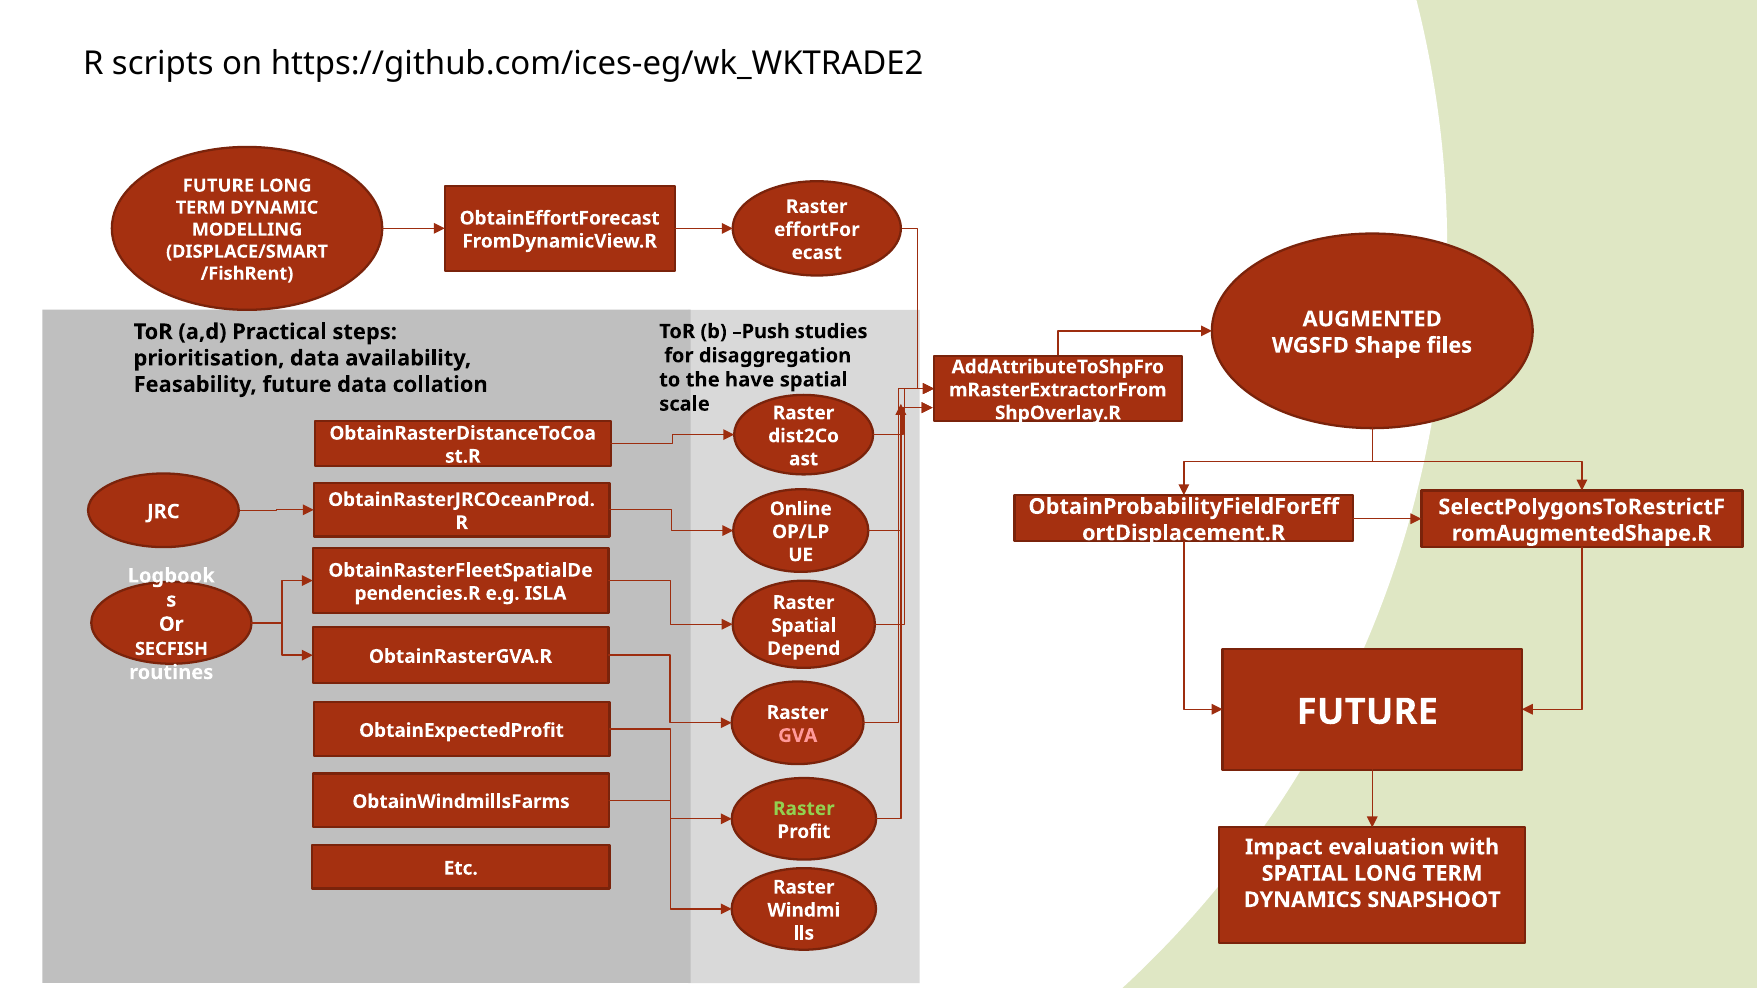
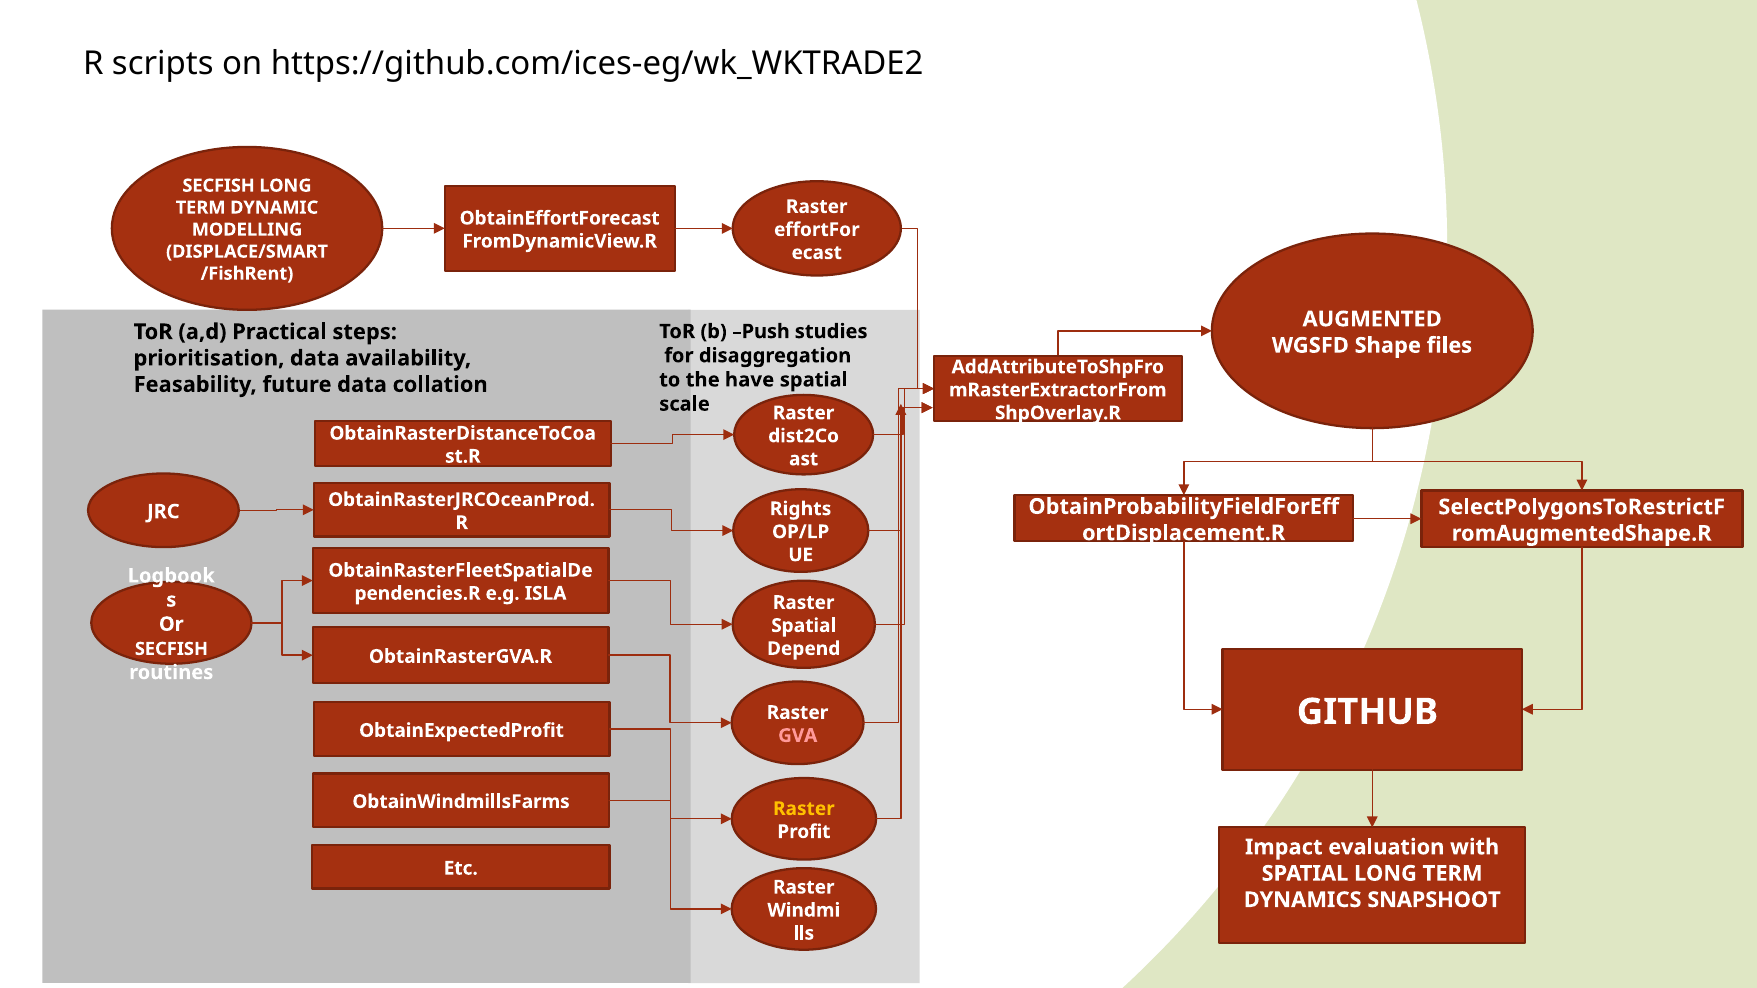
FUTURE at (218, 186): FUTURE -> SECFISH
Online: Online -> Rights
FUTURE at (1367, 712): FUTURE -> GITHUB
Raster at (804, 809) colour: light green -> yellow
